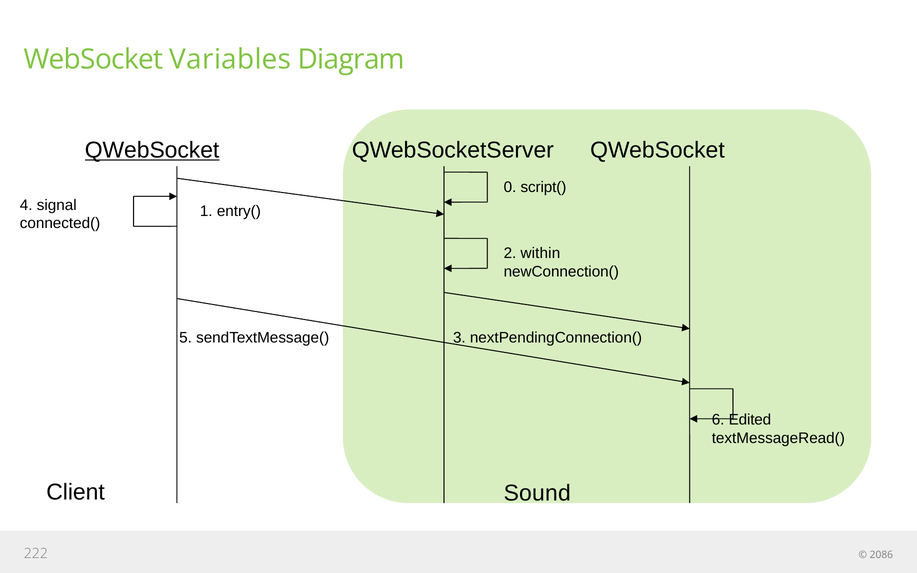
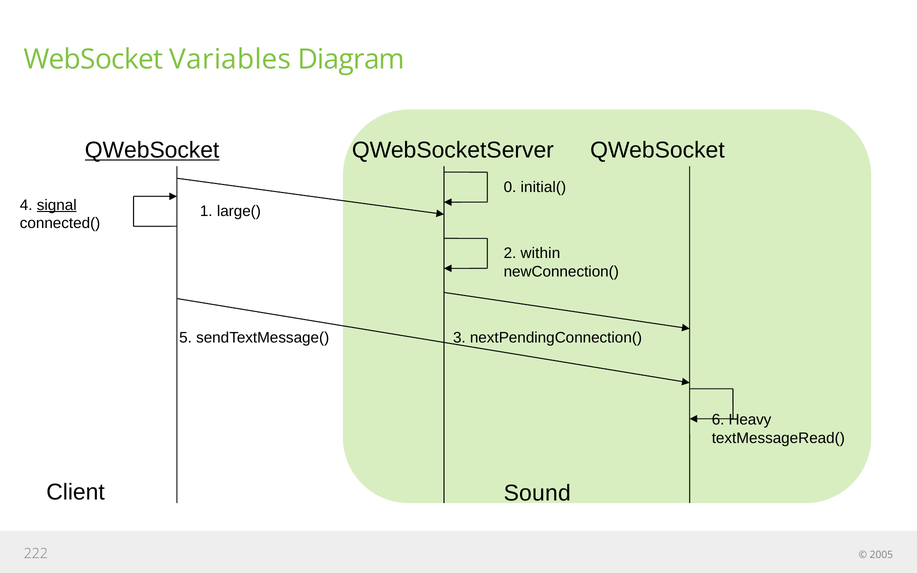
script(: script( -> initial(
signal underline: none -> present
entry(: entry( -> large(
Edited: Edited -> Heavy
2086: 2086 -> 2005
